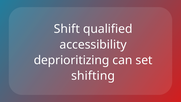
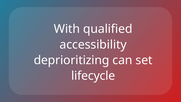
Shift: Shift -> With
shifting: shifting -> lifecycle
